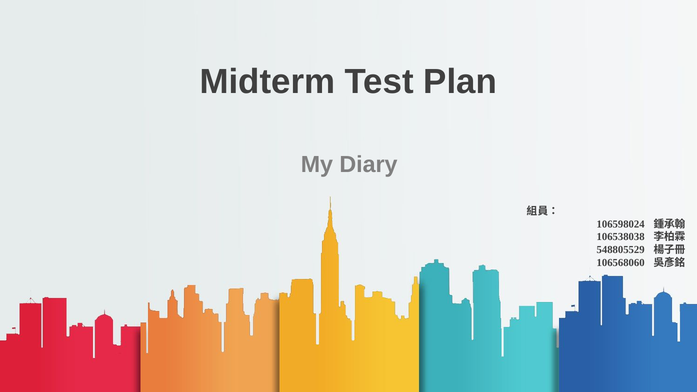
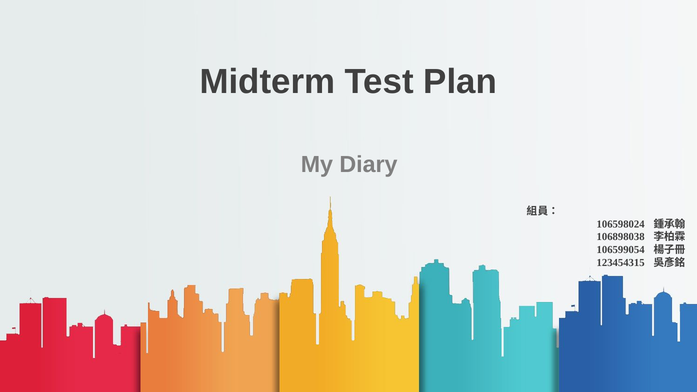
106538038: 106538038 -> 106898038
548805529: 548805529 -> 106599054
106568060: 106568060 -> 123454315
